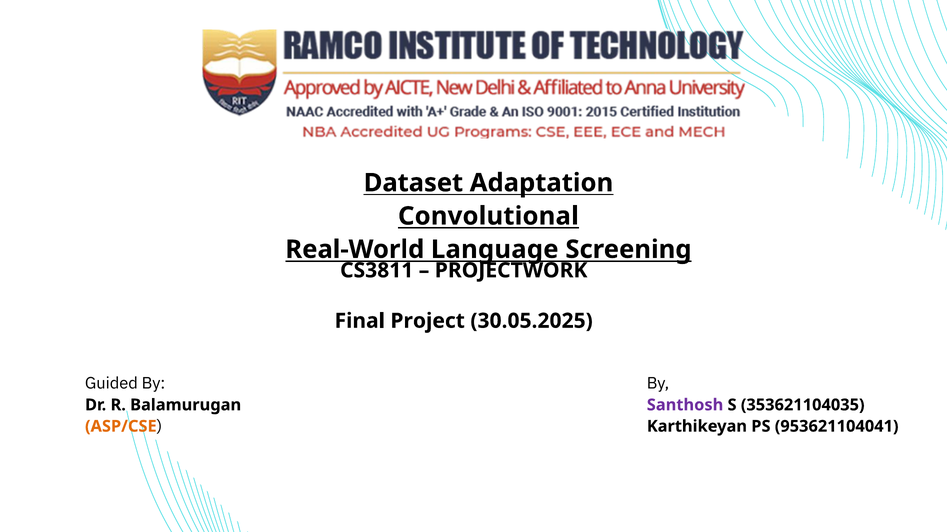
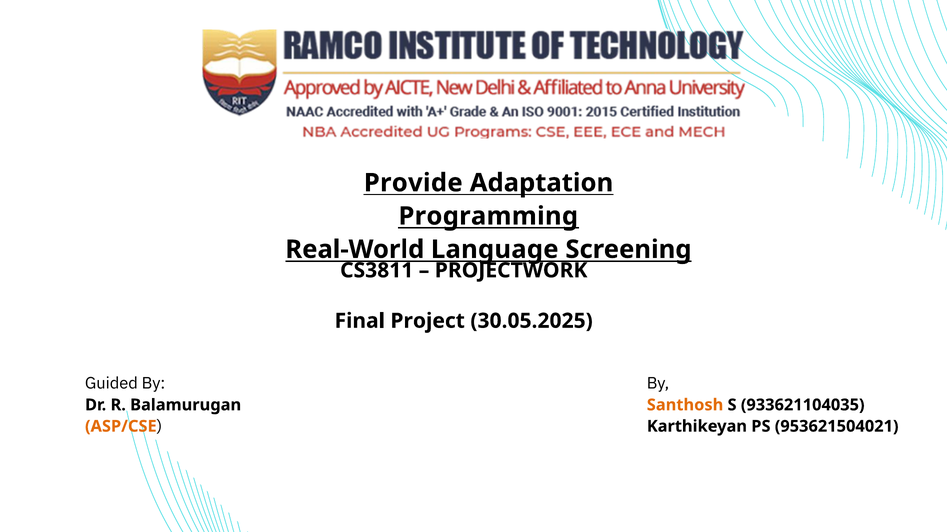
Dataset: Dataset -> Provide
Convolutional: Convolutional -> Programming
Santhosh colour: purple -> orange
353621104035: 353621104035 -> 933621104035
953621104041: 953621104041 -> 953621504021
